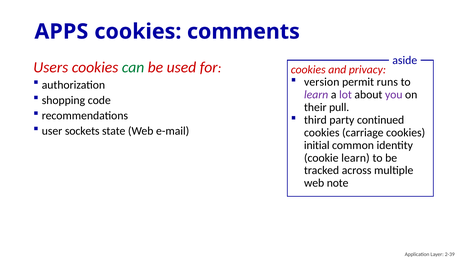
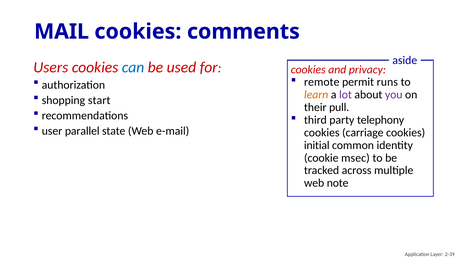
APPS: APPS -> MAIL
can colour: green -> blue
version: version -> remote
learn at (316, 95) colour: purple -> orange
code: code -> start
continued: continued -> telephony
sockets: sockets -> parallel
cookie learn: learn -> msec
